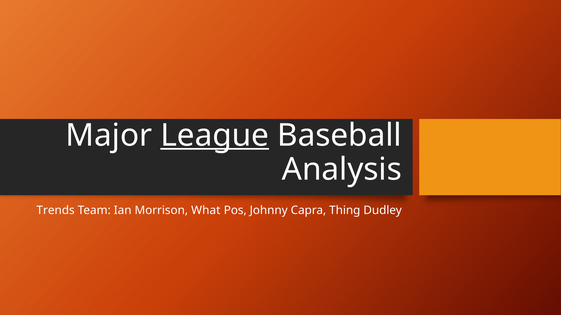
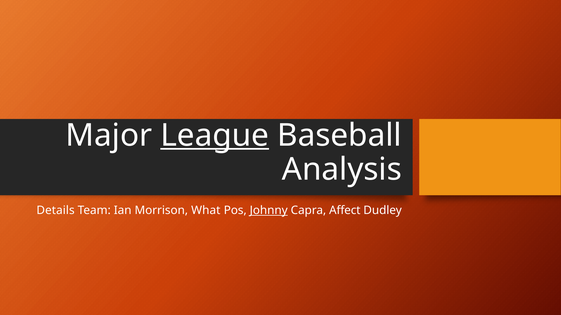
Trends: Trends -> Details
Johnny underline: none -> present
Thing: Thing -> Affect
